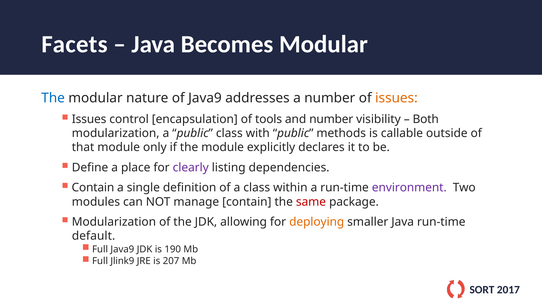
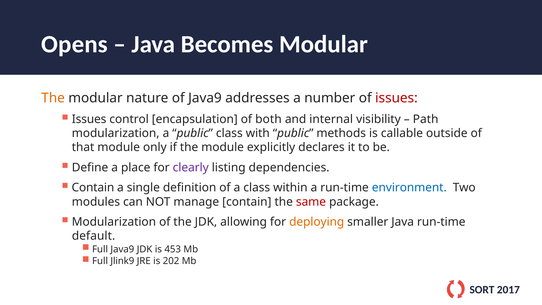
Facets: Facets -> Opens
The at (53, 98) colour: blue -> orange
issues at (396, 98) colour: orange -> red
tools: tools -> both
and number: number -> internal
Both: Both -> Path
environment colour: purple -> blue
190: 190 -> 453
207: 207 -> 202
